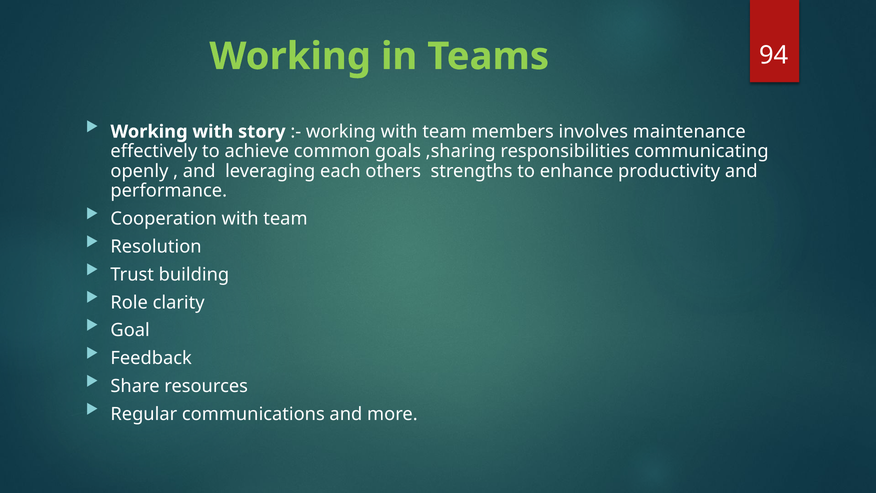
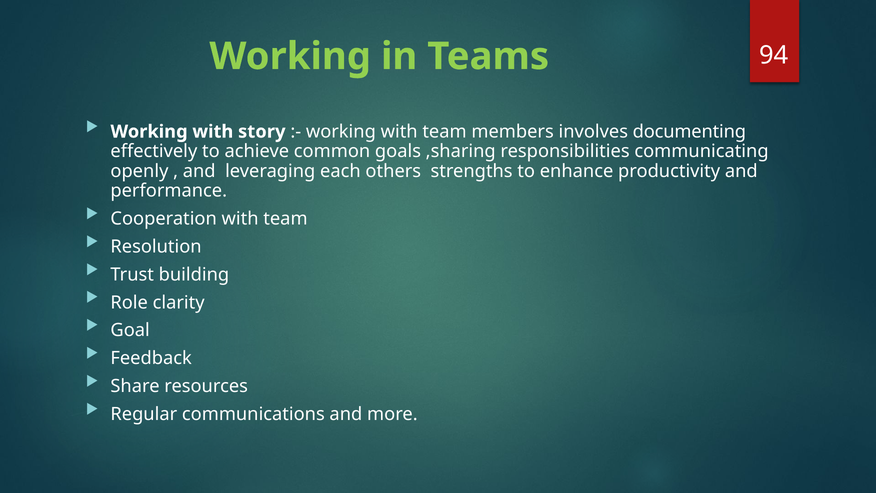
maintenance: maintenance -> documenting
